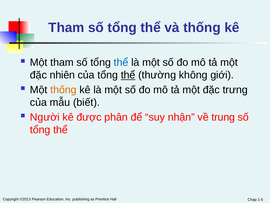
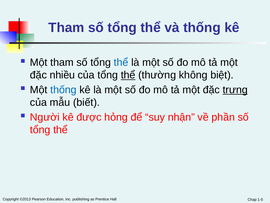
nhiên: nhiên -> nhiều
giới: giới -> biệt
thống at (63, 90) colour: orange -> blue
trưng underline: none -> present
phân: phân -> hỏng
trung: trung -> phần
